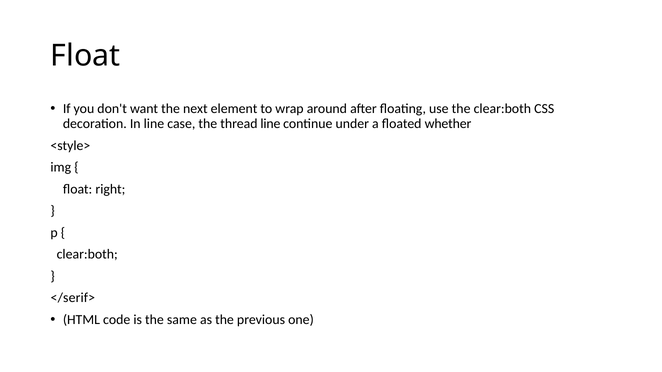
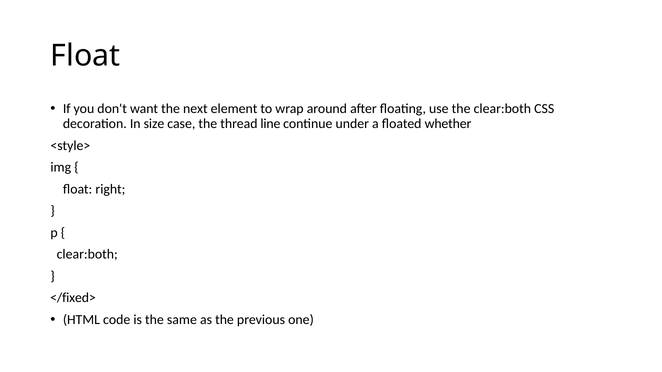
In line: line -> size
</serif>: </serif> -> </fixed>
